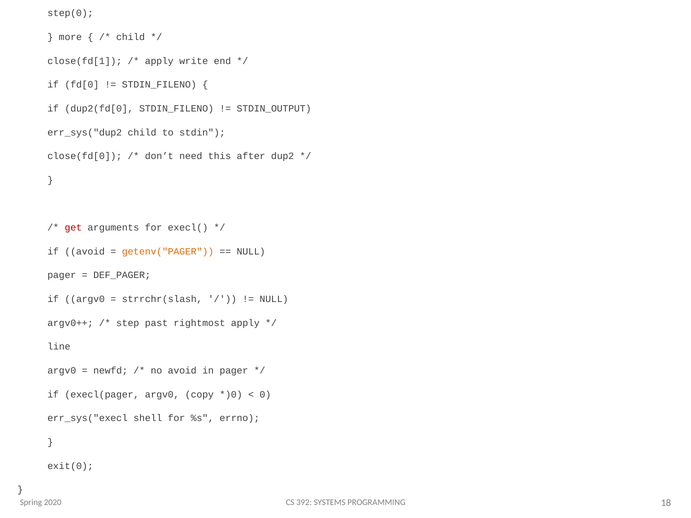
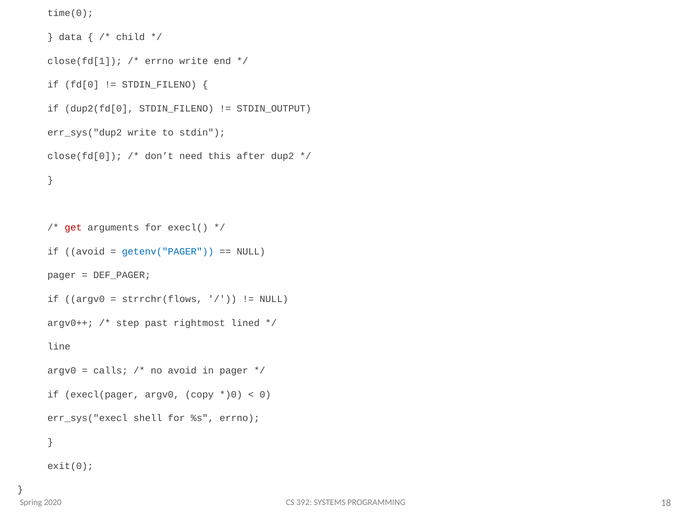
step(0: step(0 -> time(0
more: more -> data
apply at (159, 61): apply -> errno
err_sys("dup2 child: child -> write
getenv("PAGER colour: orange -> blue
strrchr(slash: strrchr(slash -> strrchr(flows
rightmost apply: apply -> lined
newfd: newfd -> calls
